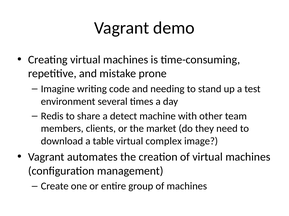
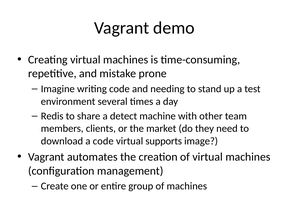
a table: table -> code
complex: complex -> supports
